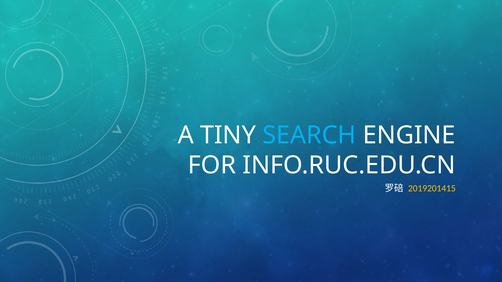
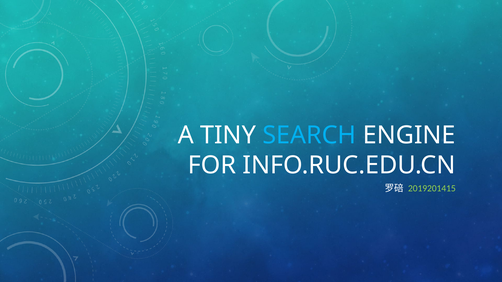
2019201415 colour: yellow -> light green
